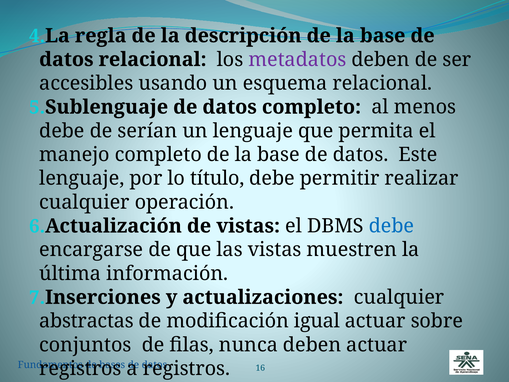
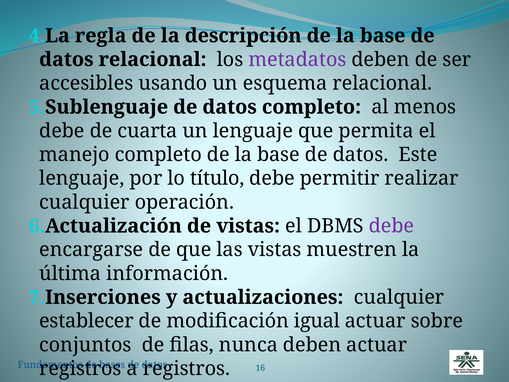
serían: serían -> cuarta
debe at (391, 226) colour: blue -> purple
abstractas: abstractas -> establecer
